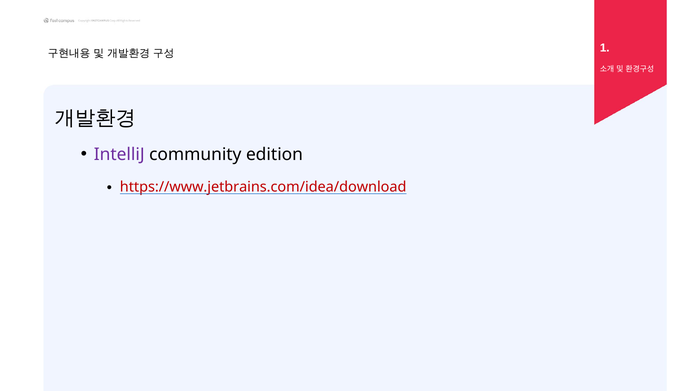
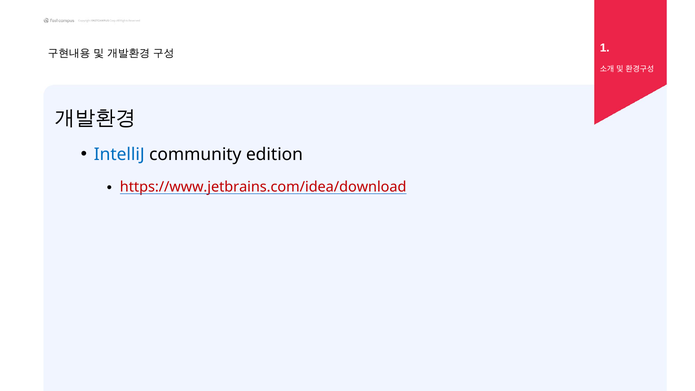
IntelliJ colour: purple -> blue
